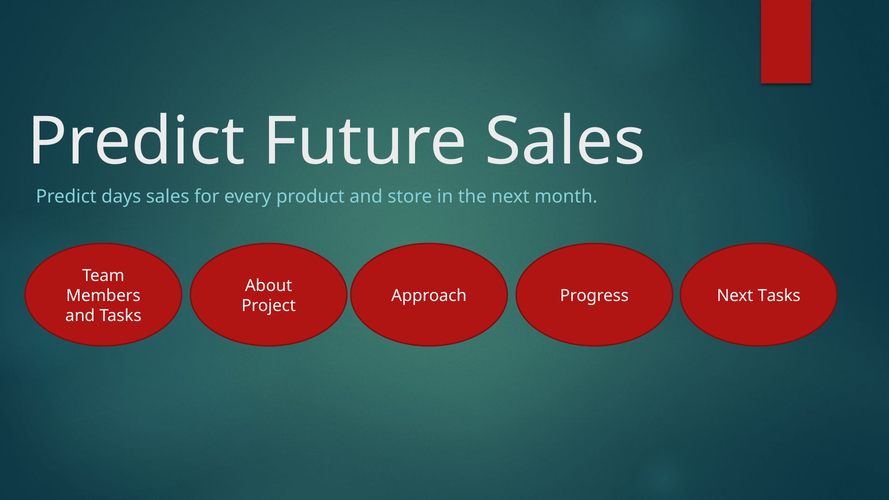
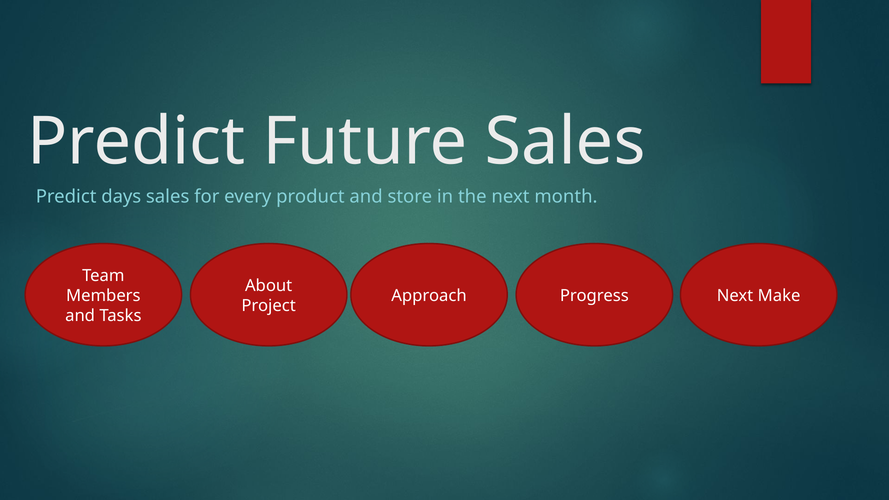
Next Tasks: Tasks -> Make
